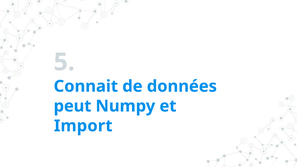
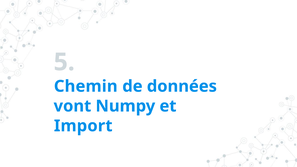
Connait: Connait -> Chemin
peut: peut -> vont
